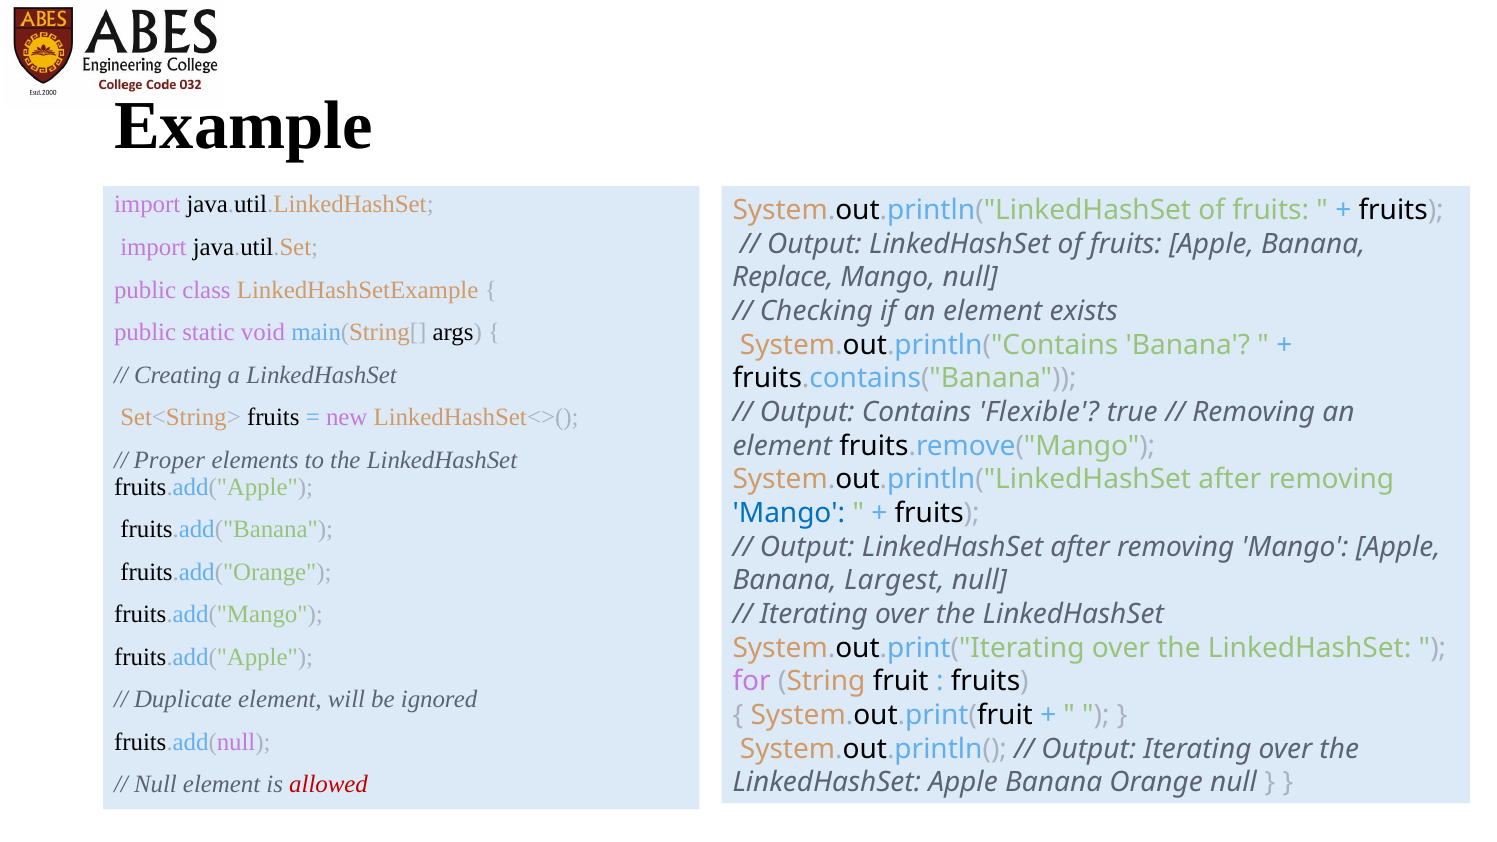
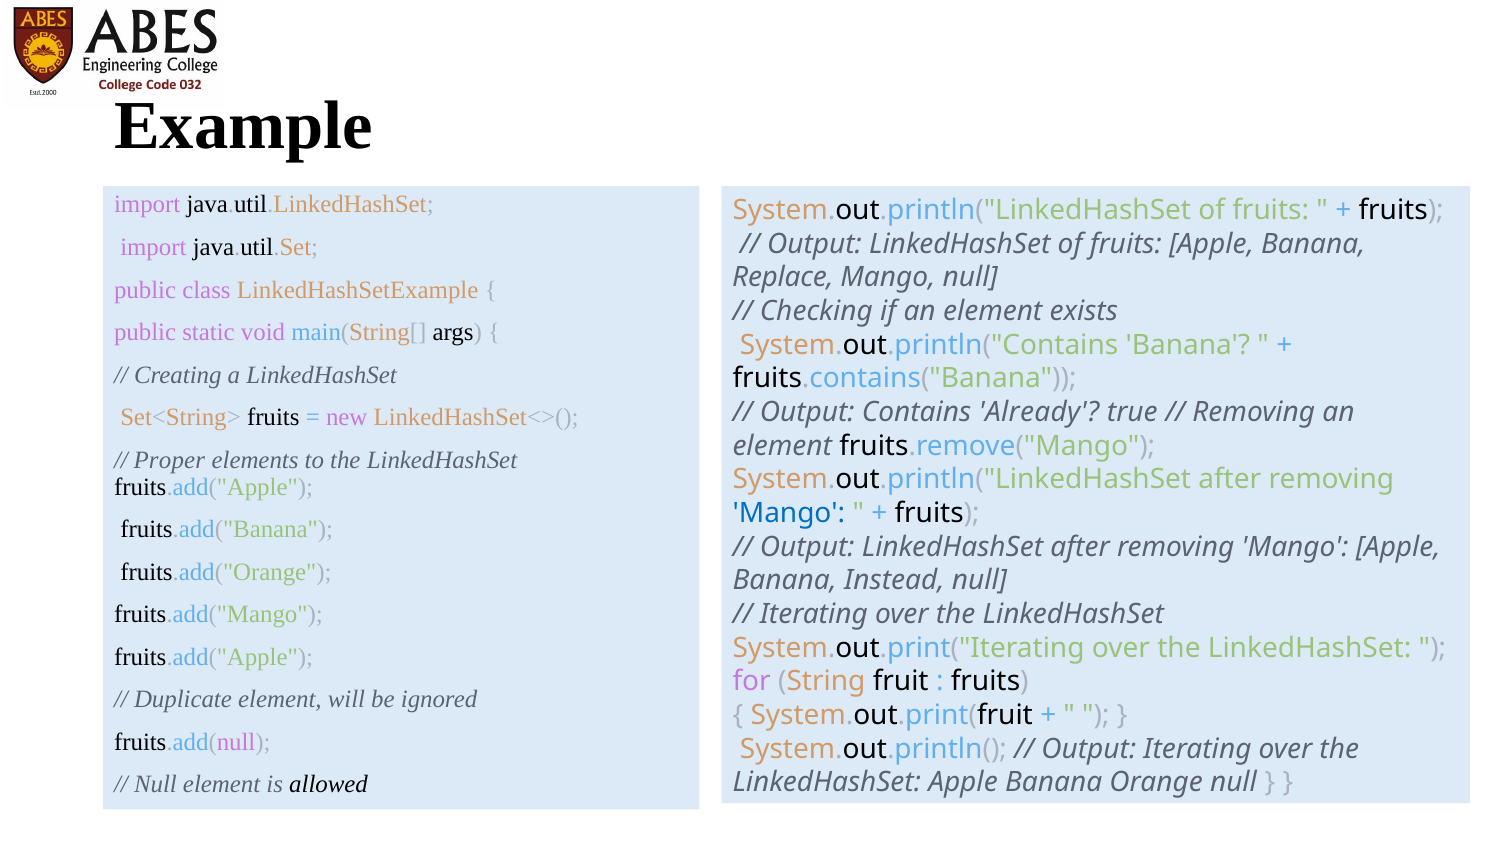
Flexible: Flexible -> Already
Largest: Largest -> Instead
allowed colour: red -> black
